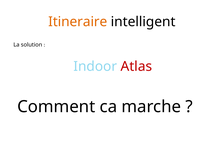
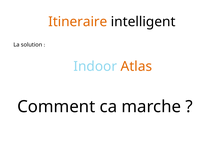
Atlas colour: red -> orange
